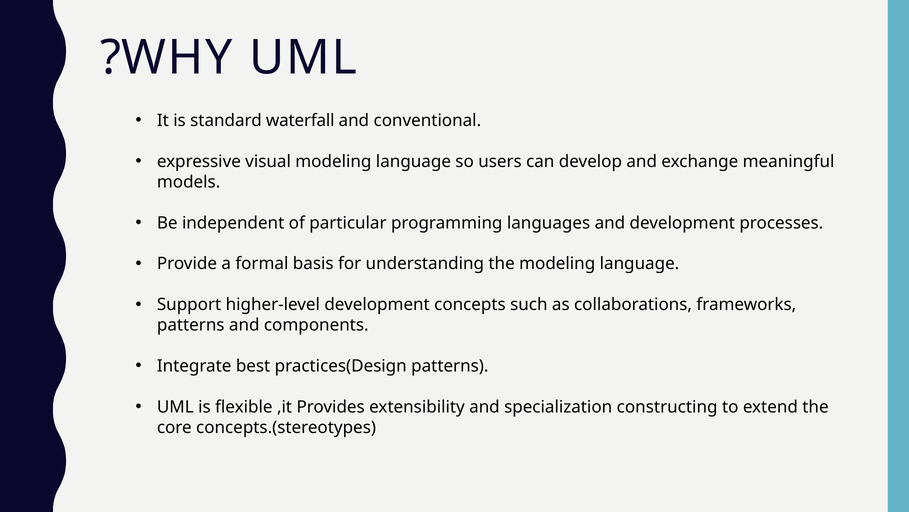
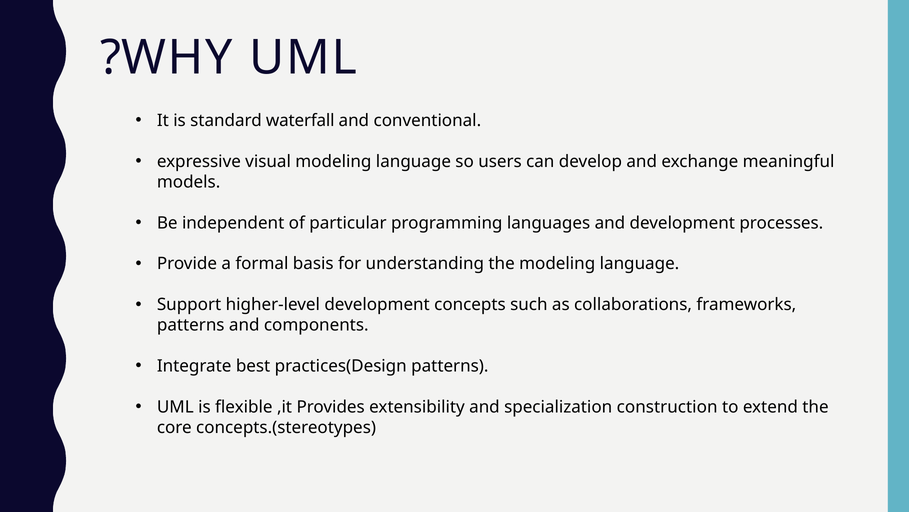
constructing: constructing -> construction
